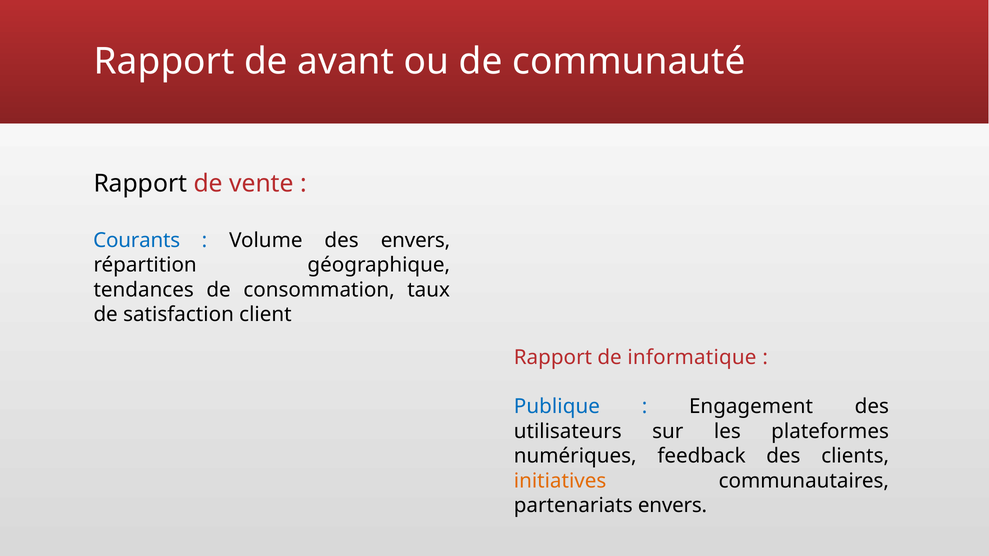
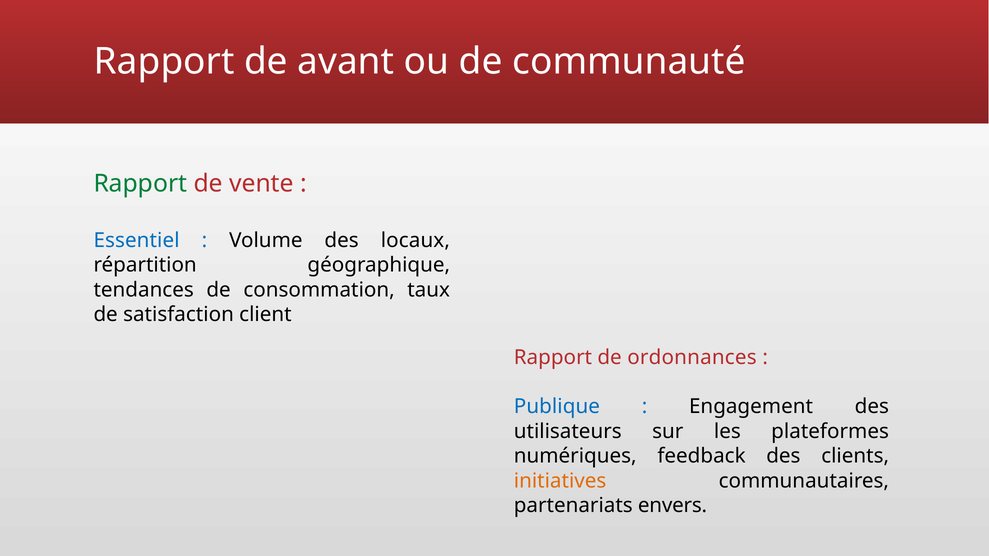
Rapport at (140, 184) colour: black -> green
Courants: Courants -> Essentiel
des envers: envers -> locaux
informatique: informatique -> ordonnances
